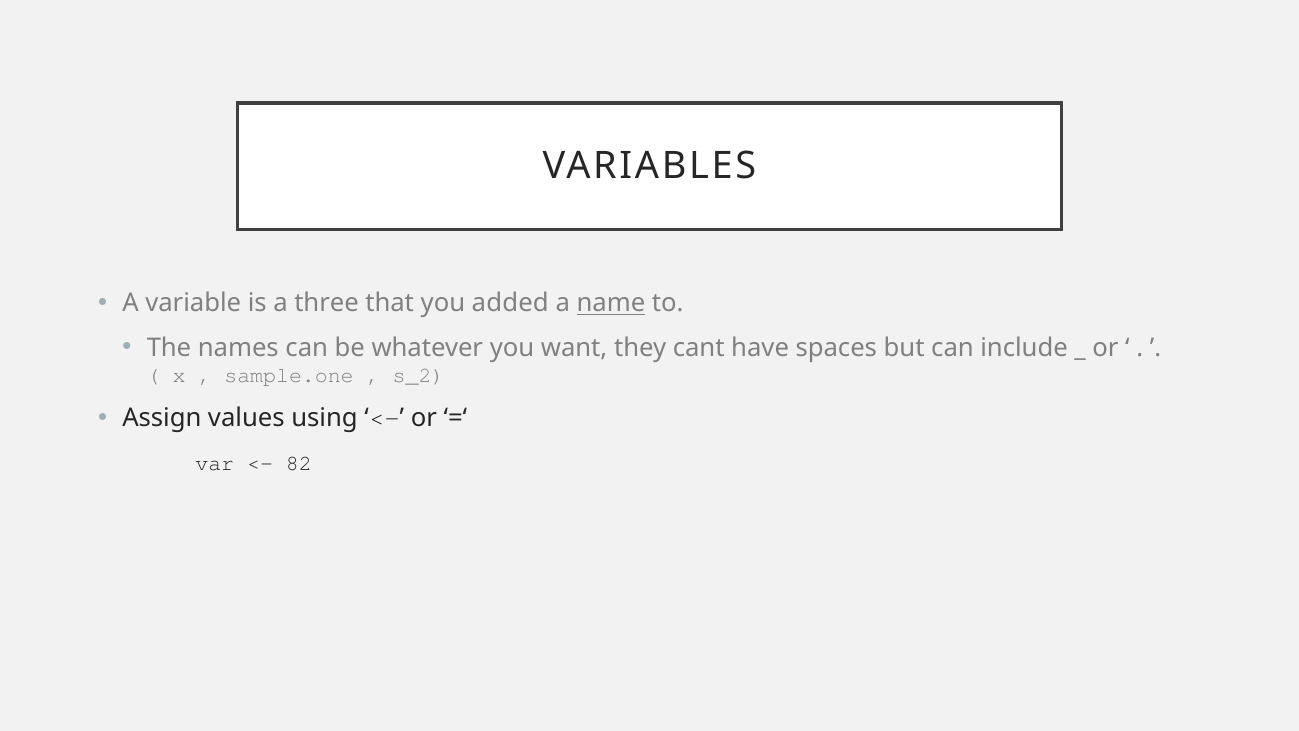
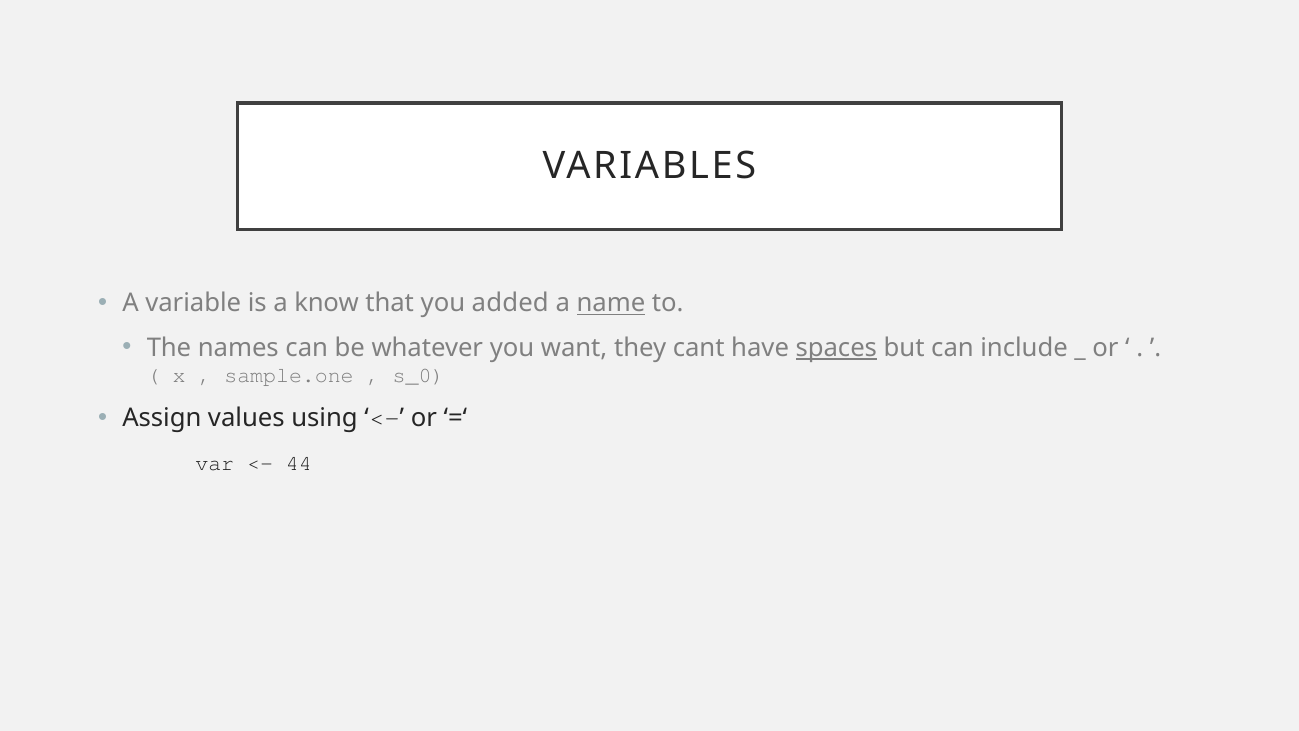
three: three -> know
spaces underline: none -> present
s_2: s_2 -> s_0
82: 82 -> 44
